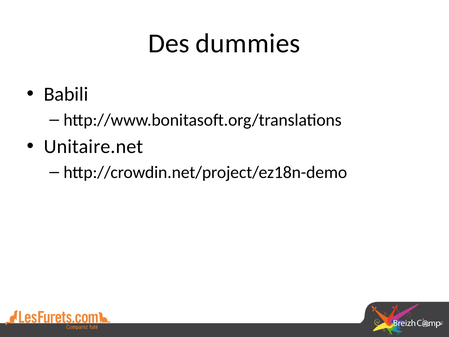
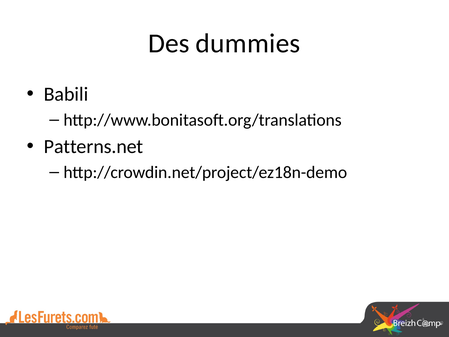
Unitaire.net: Unitaire.net -> Patterns.net
